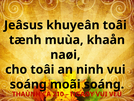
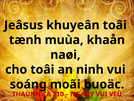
moãi soáng: soáng -> buoäc
